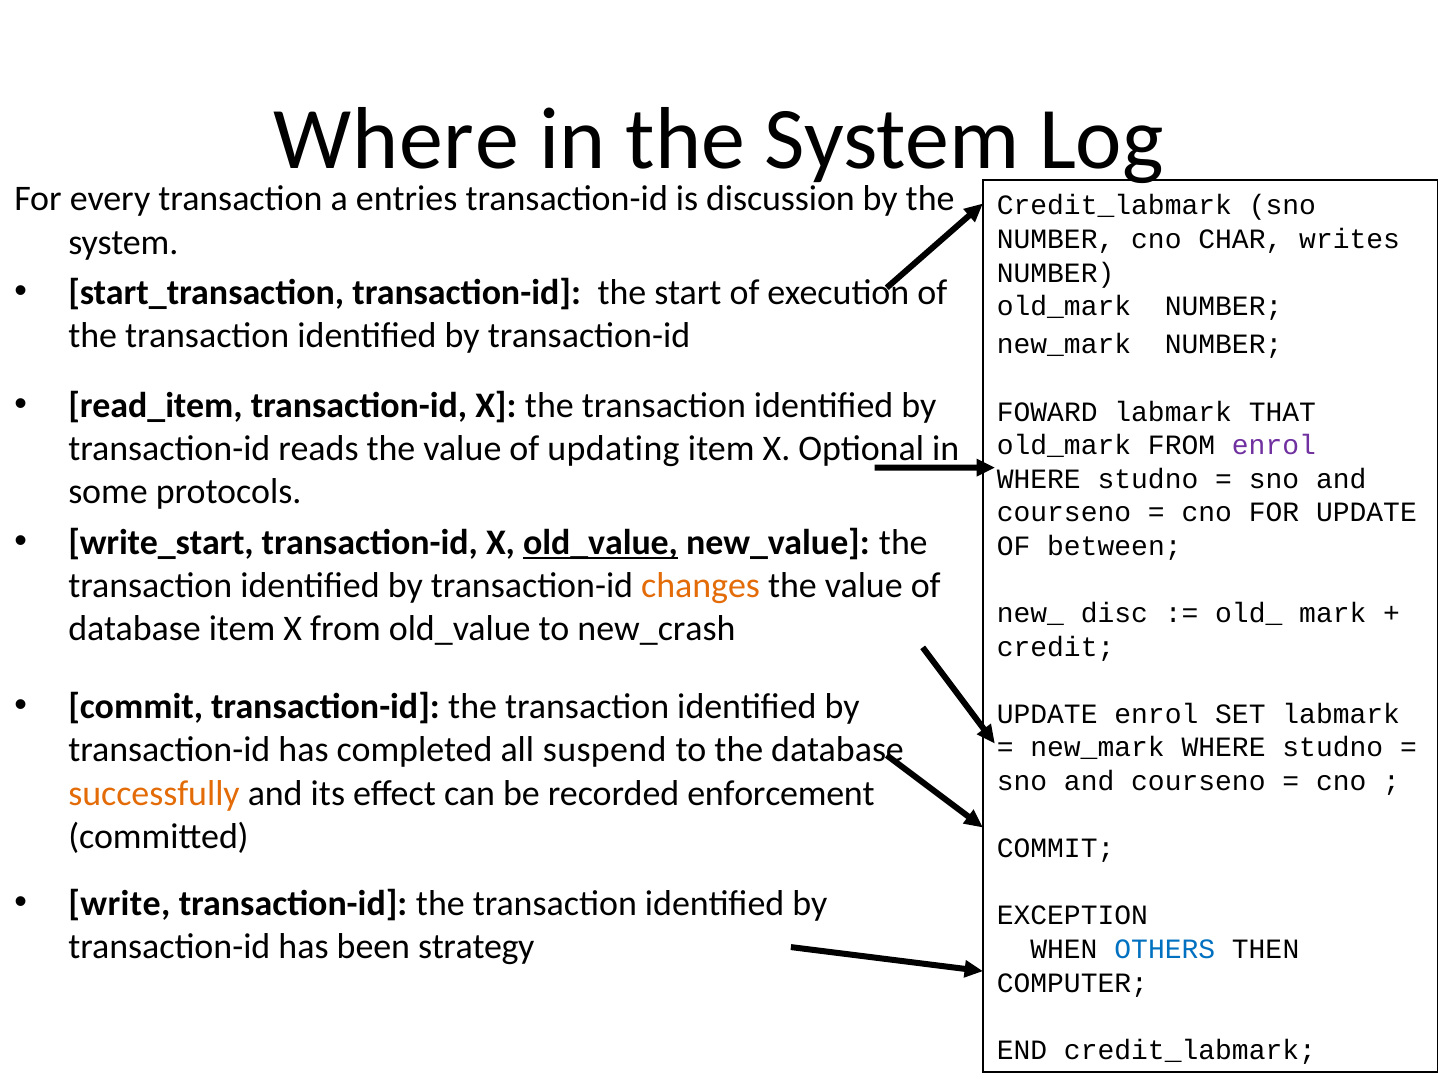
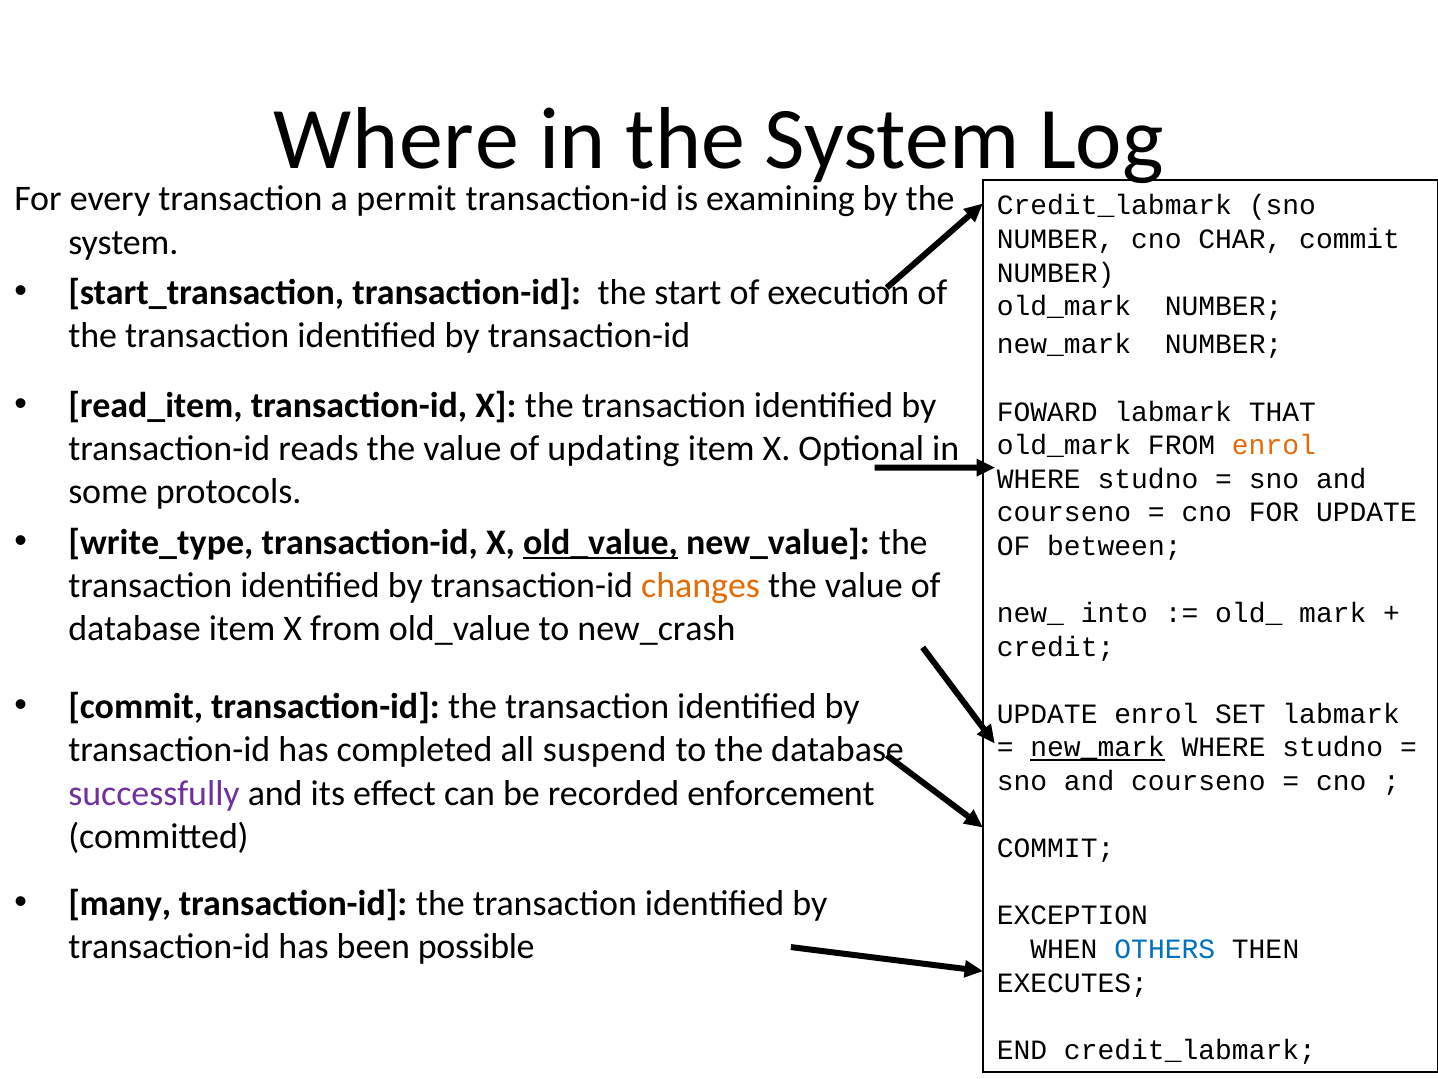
entries: entries -> permit
discussion: discussion -> examining
CHAR writes: writes -> commit
enrol at (1274, 445) colour: purple -> orange
write_start: write_start -> write_type
disc: disc -> into
new_mark at (1097, 747) underline: none -> present
successfully colour: orange -> purple
write: write -> many
strategy: strategy -> possible
COMPUTER: COMPUTER -> EXECUTES
